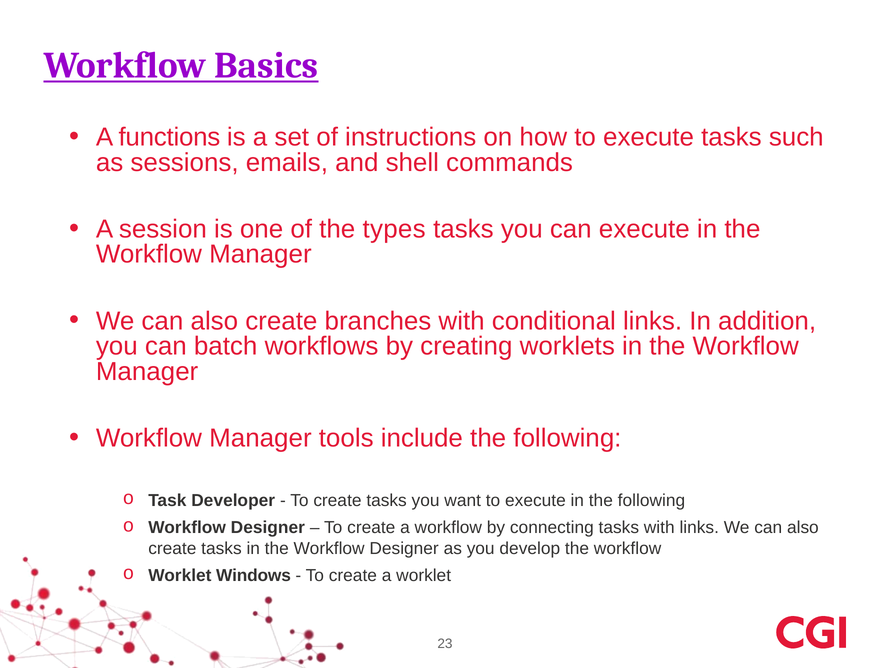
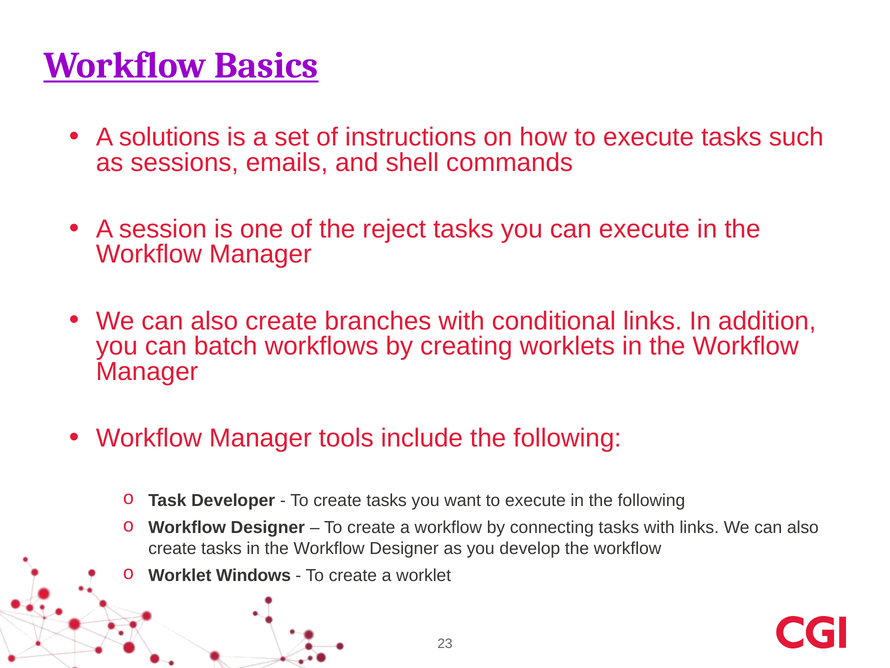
functions: functions -> solutions
types: types -> reject
